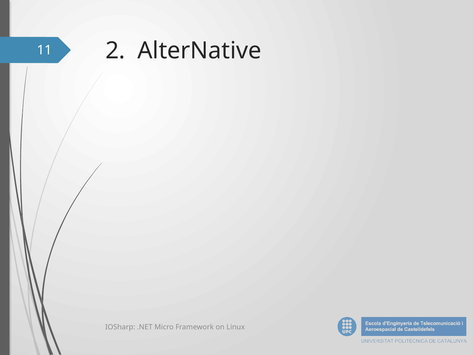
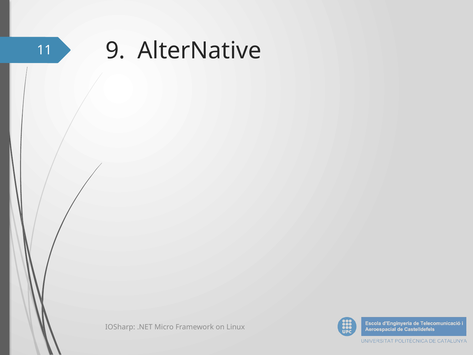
2: 2 -> 9
